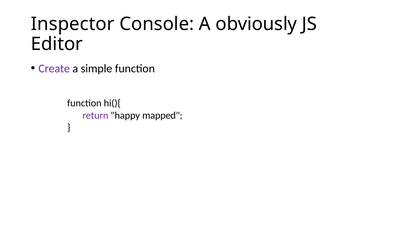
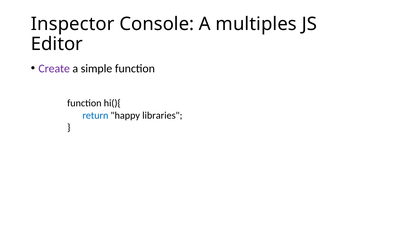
obviously: obviously -> multiples
return colour: purple -> blue
mapped: mapped -> libraries
